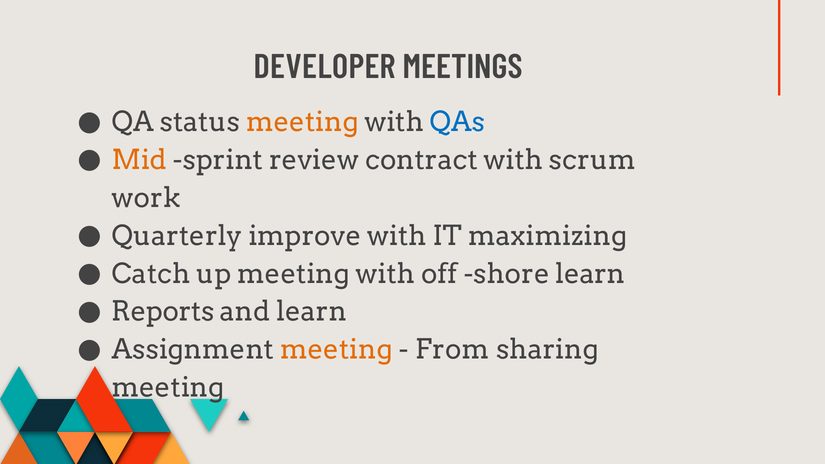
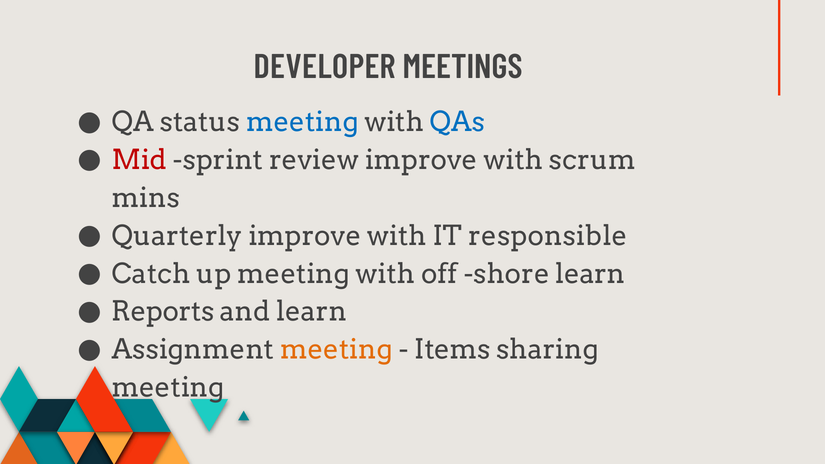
meeting at (302, 122) colour: orange -> blue
Mid colour: orange -> red
review contract: contract -> improve
work: work -> mins
maximizing: maximizing -> responsible
From: From -> Items
